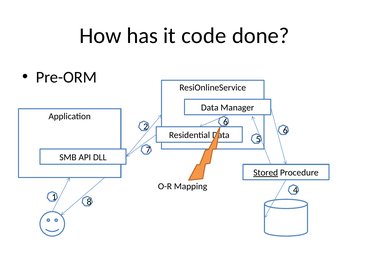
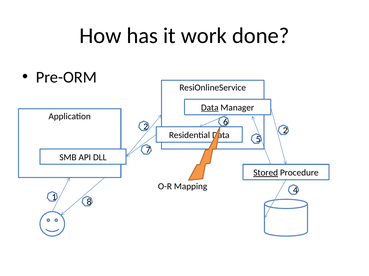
code: code -> work
Data at (210, 108) underline: none -> present
2 6: 6 -> 2
